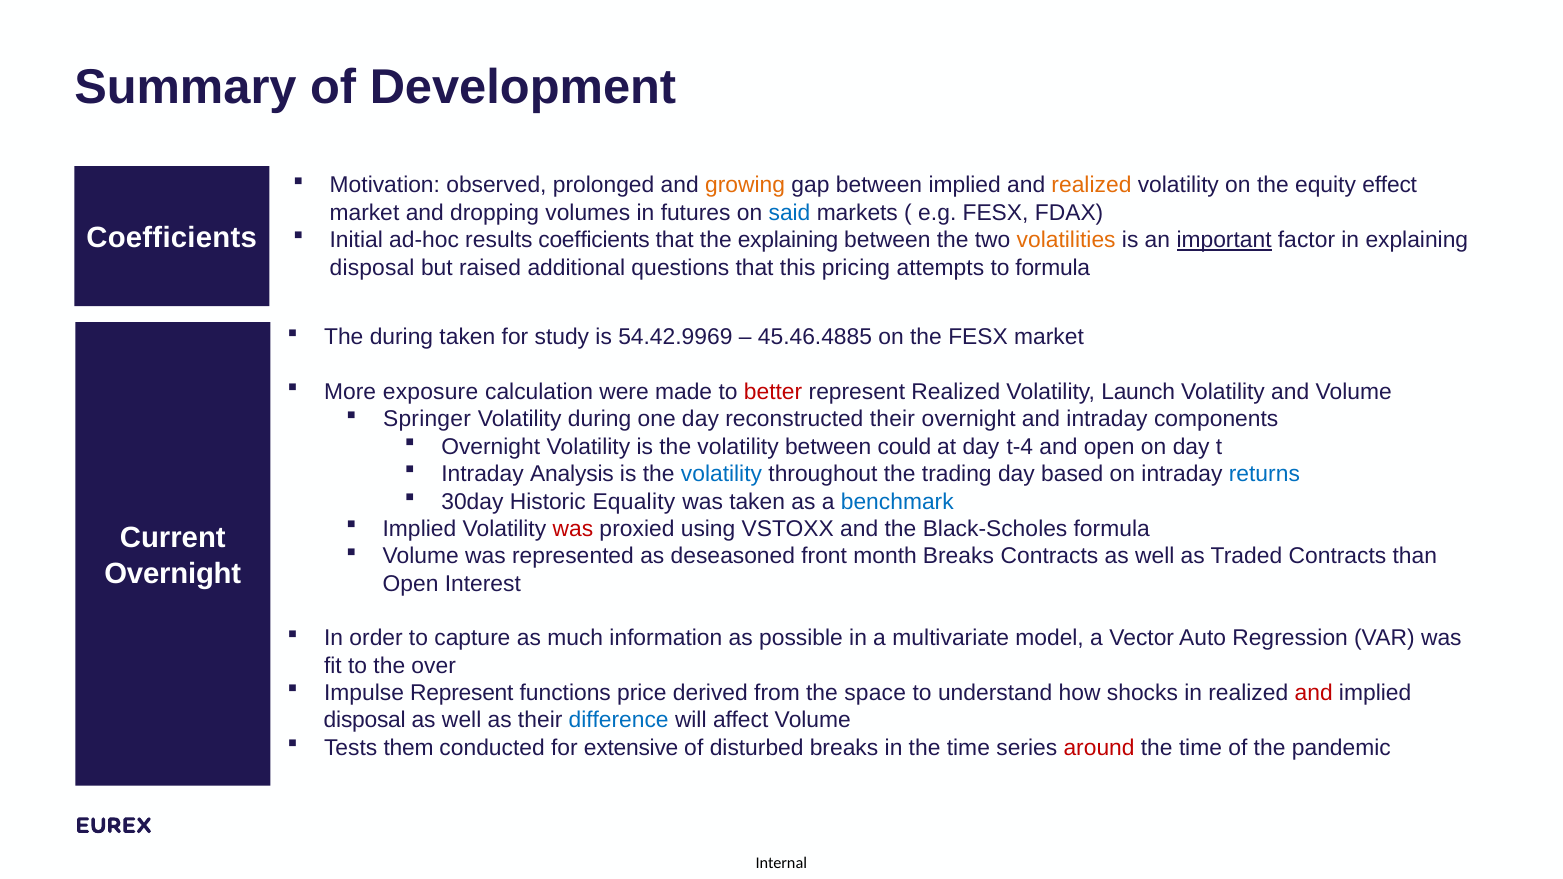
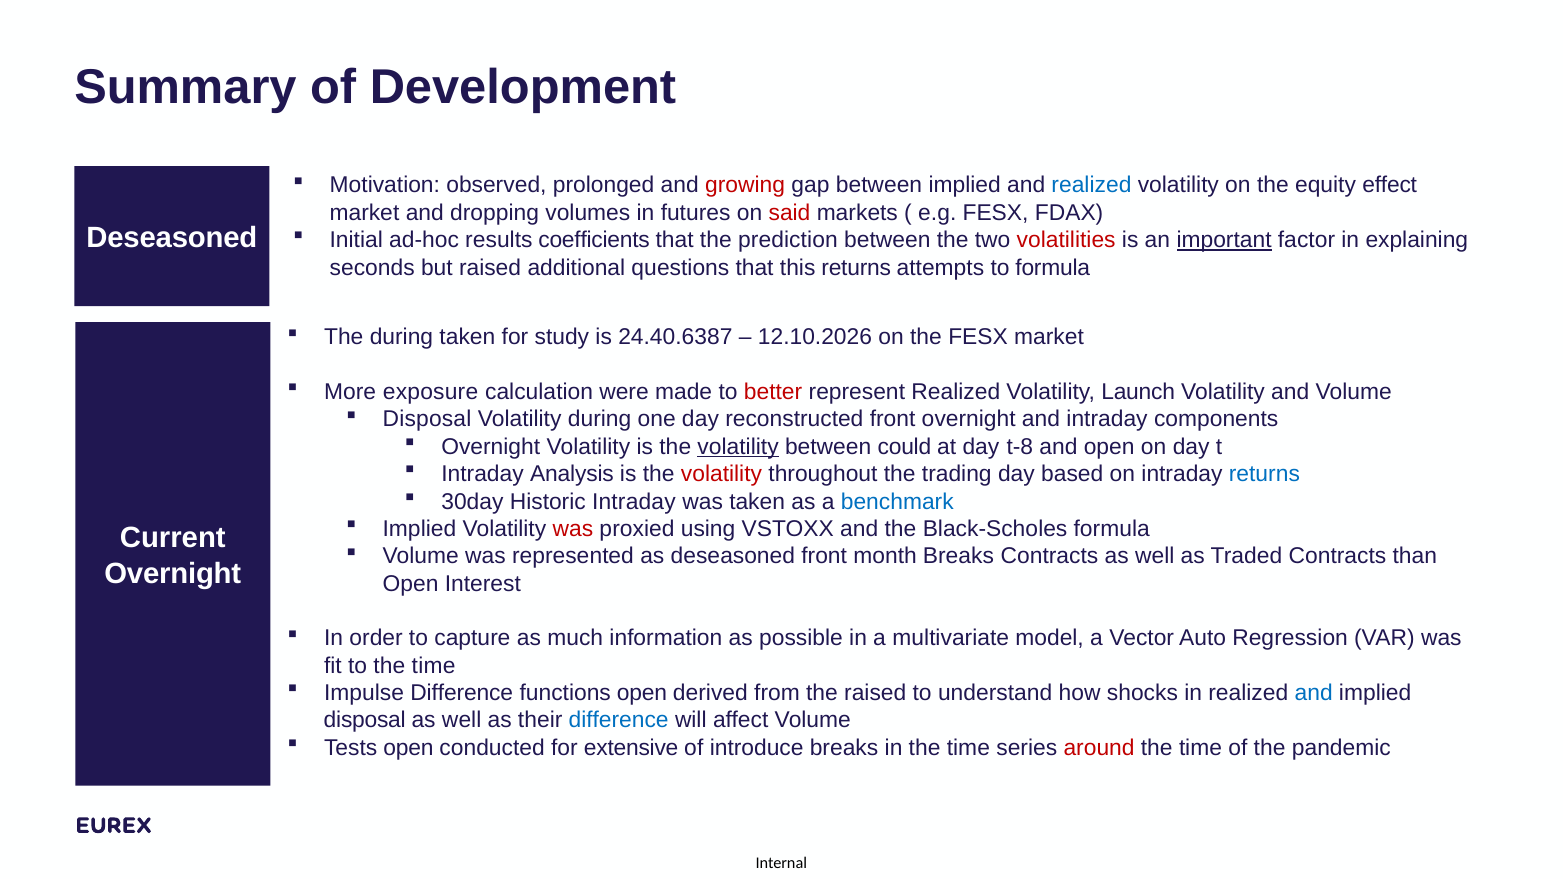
growing colour: orange -> red
realized at (1091, 185) colour: orange -> blue
said colour: blue -> red
Coefficients at (172, 238): Coefficients -> Deseasoned
the explaining: explaining -> prediction
volatilities colour: orange -> red
disposal at (372, 268): disposal -> seconds
this pricing: pricing -> returns
54.42.9969: 54.42.9969 -> 24.40.6387
45.46.4885: 45.46.4885 -> 12.10.2026
Springer at (427, 420): Springer -> Disposal
reconstructed their: their -> front
volatility at (738, 447) underline: none -> present
t-4: t-4 -> t-8
volatility at (722, 474) colour: blue -> red
Historic Equality: Equality -> Intraday
to the over: over -> time
Impulse Represent: Represent -> Difference
functions price: price -> open
the space: space -> raised
and at (1314, 693) colour: red -> blue
Tests them: them -> open
disturbed: disturbed -> introduce
